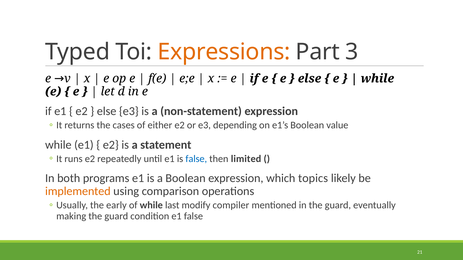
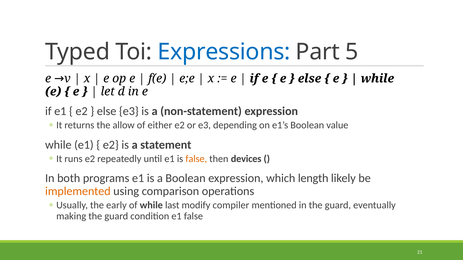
Expressions colour: orange -> blue
3: 3 -> 5
cases: cases -> allow
false at (196, 159) colour: blue -> orange
limited: limited -> devices
topics: topics -> length
